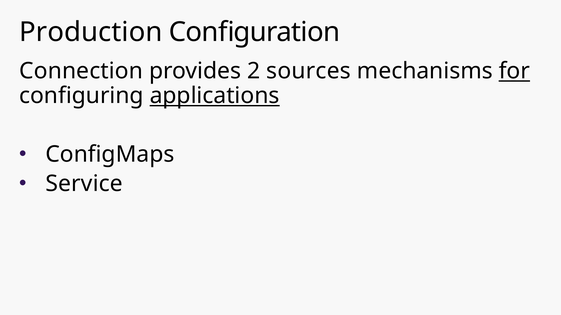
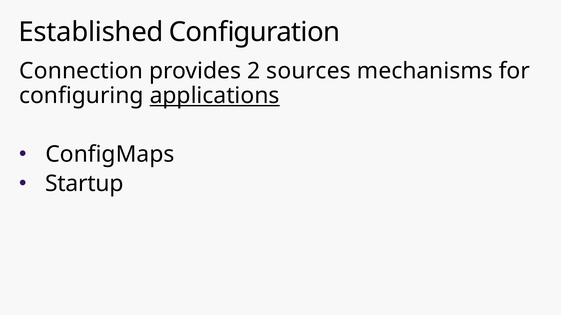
Production: Production -> Established
for underline: present -> none
Service: Service -> Startup
